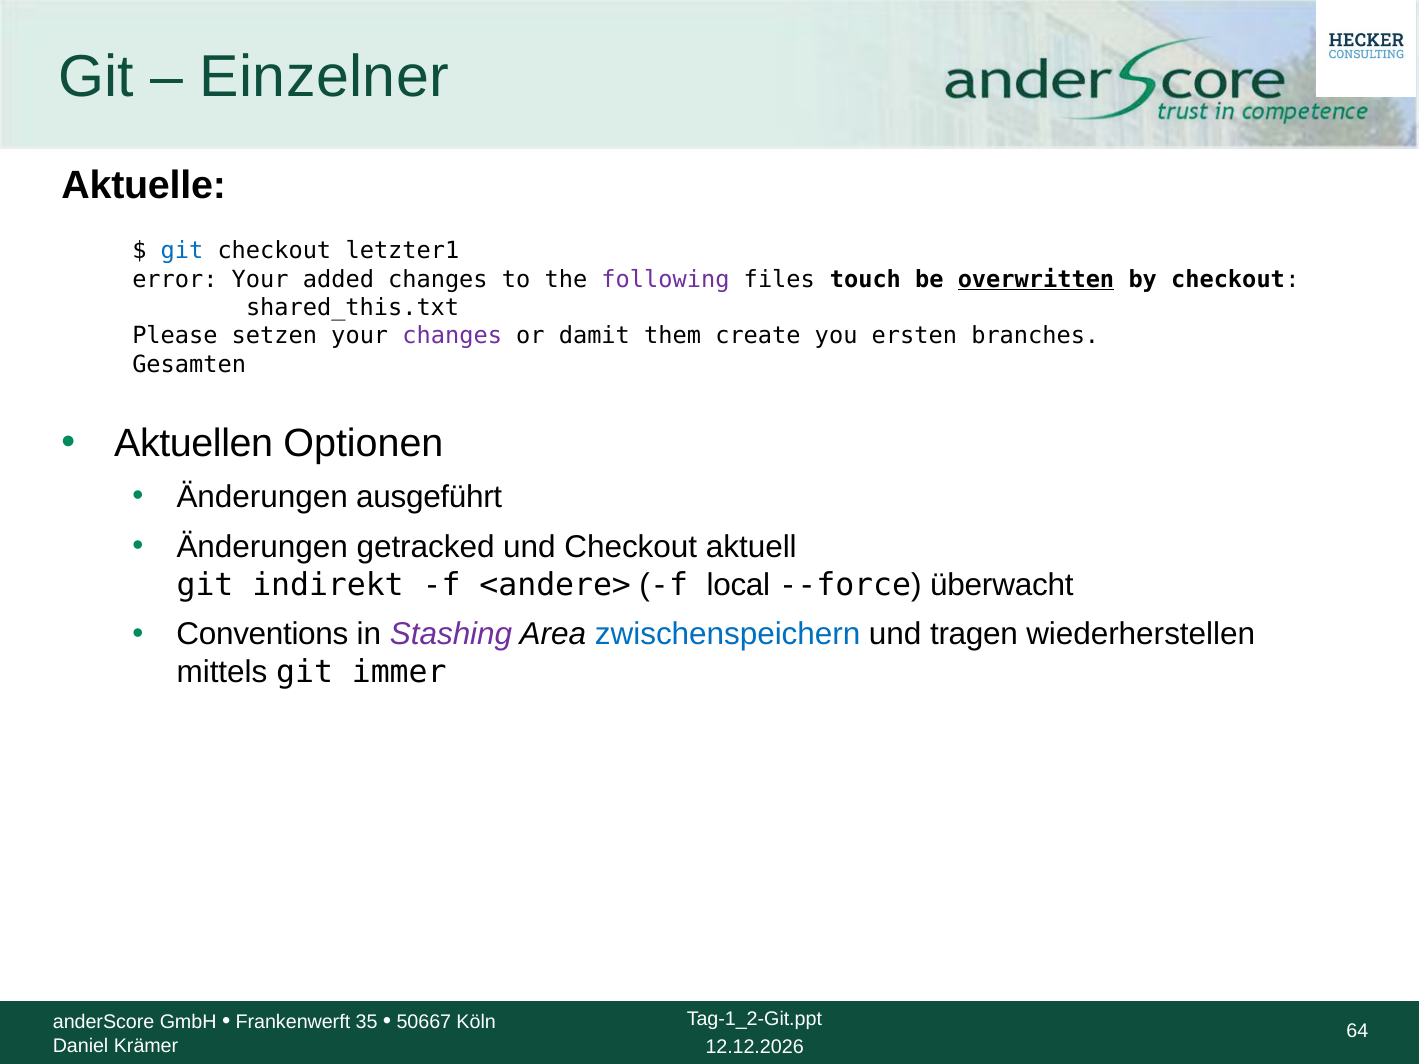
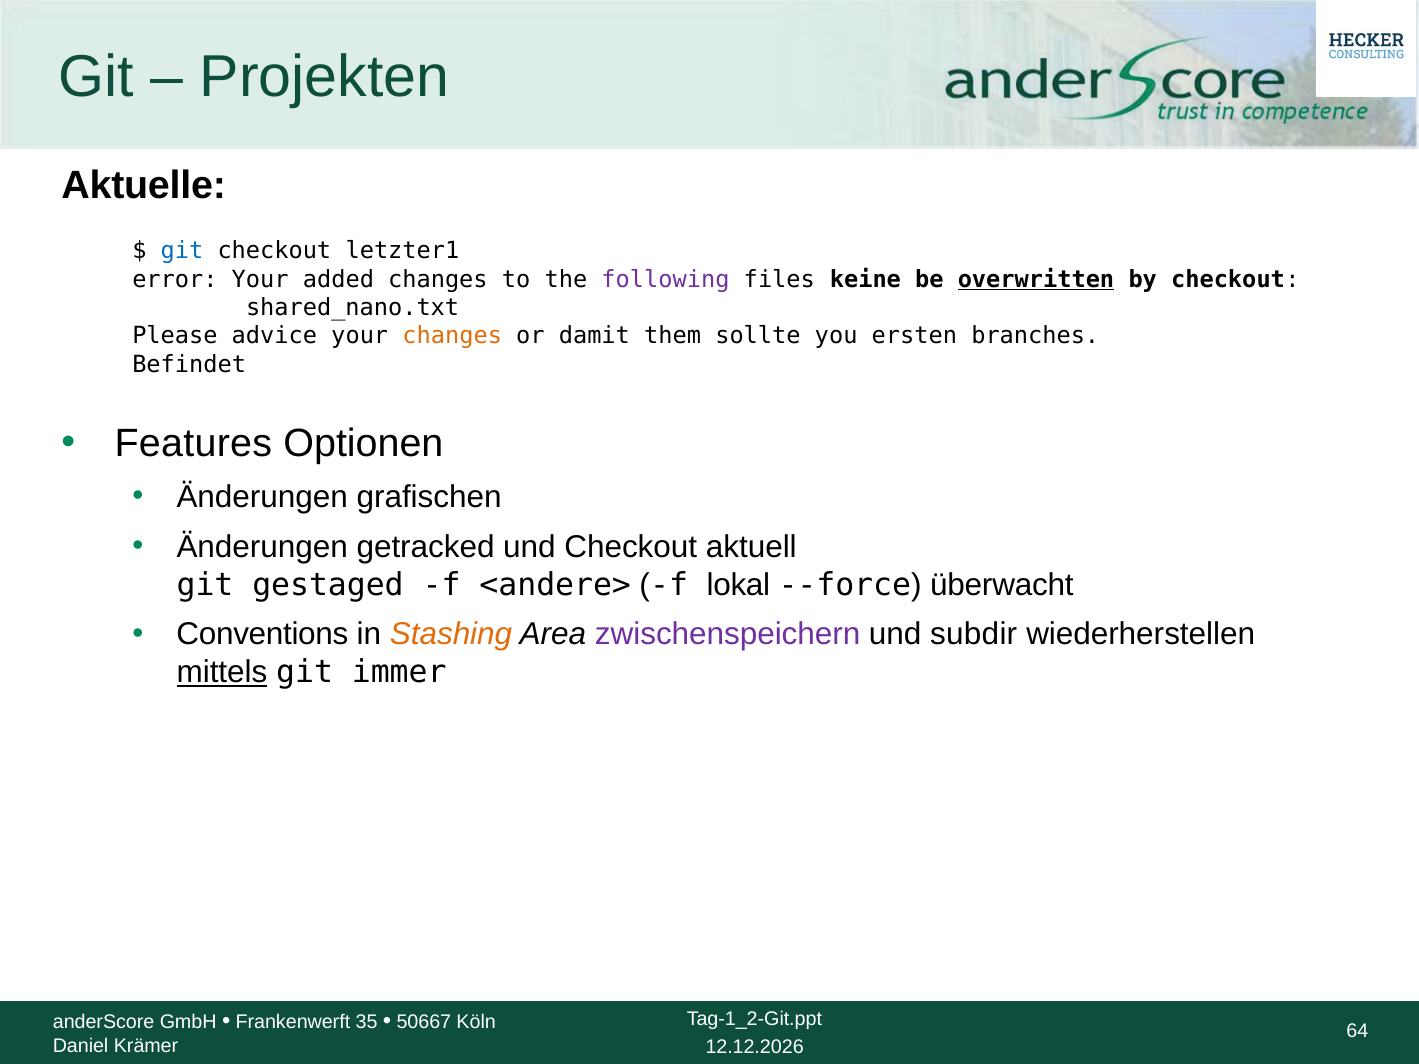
Einzelner: Einzelner -> Projekten
touch: touch -> keine
shared_this.txt: shared_this.txt -> shared_nano.txt
setzen: setzen -> advice
changes at (452, 336) colour: purple -> orange
create: create -> sollte
Gesamten: Gesamten -> Befindet
Aktuellen: Aktuellen -> Features
ausgeführt: ausgeführt -> grafischen
indirekt: indirekt -> gestaged
local: local -> lokal
Stashing colour: purple -> orange
zwischenspeichern colour: blue -> purple
tragen: tragen -> subdir
mittels underline: none -> present
